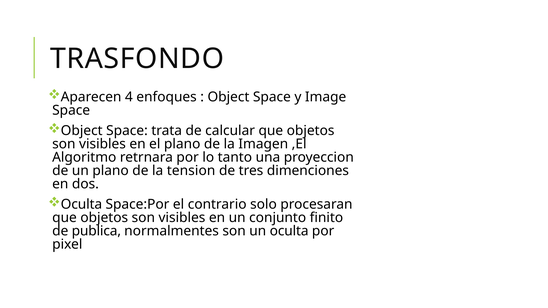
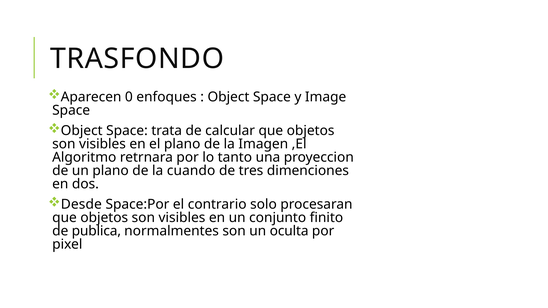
4: 4 -> 0
tension: tension -> cuando
Oculta at (81, 205): Oculta -> Desde
